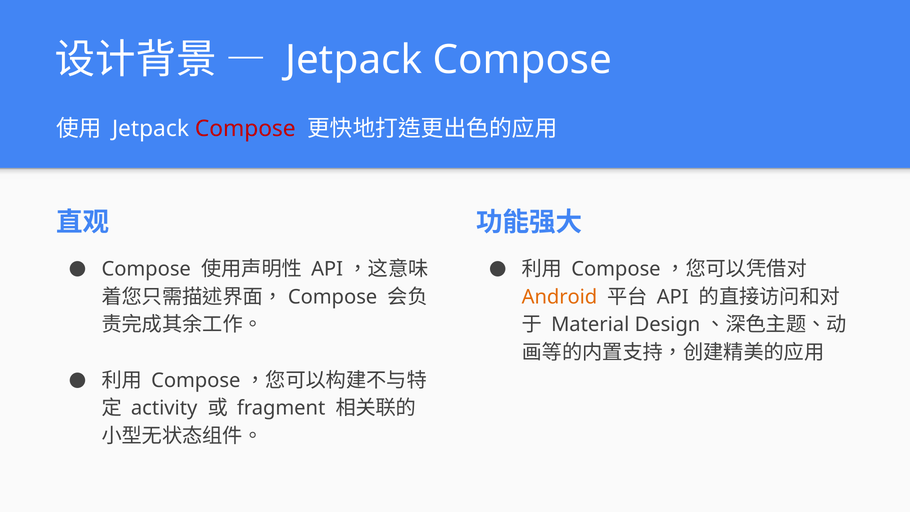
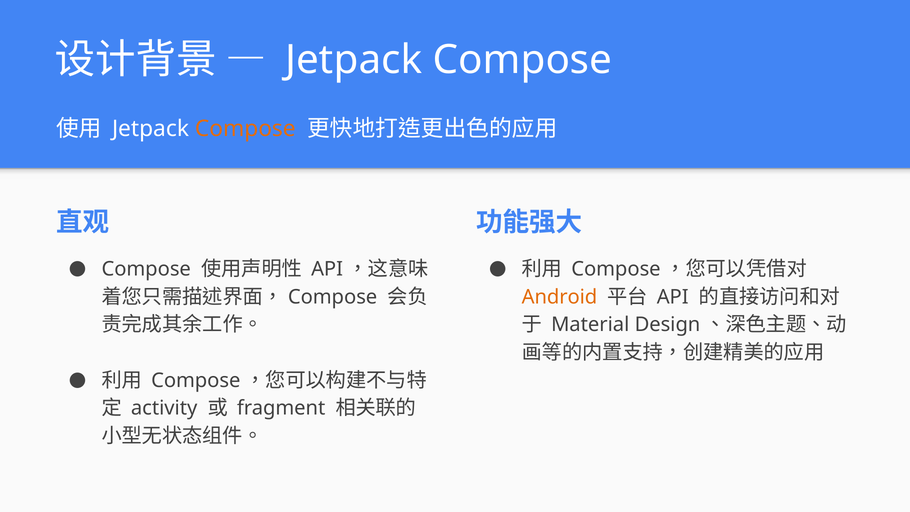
Compose at (245, 129) colour: red -> orange
